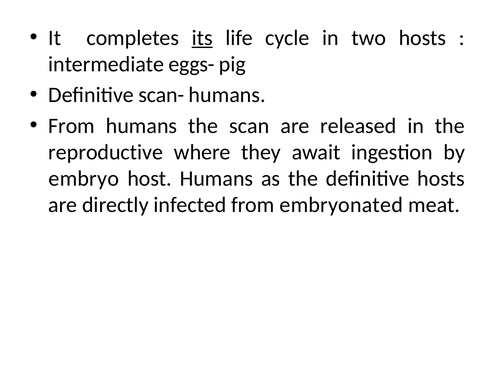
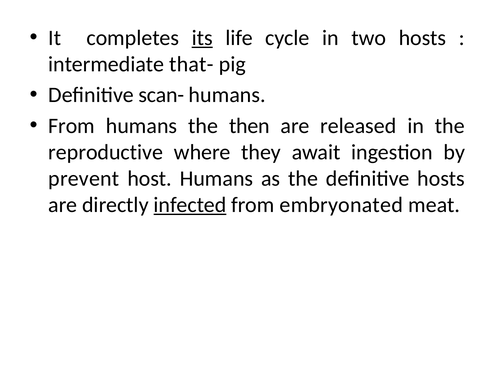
eggs-: eggs- -> that-
scan: scan -> then
embryo: embryo -> prevent
infected underline: none -> present
